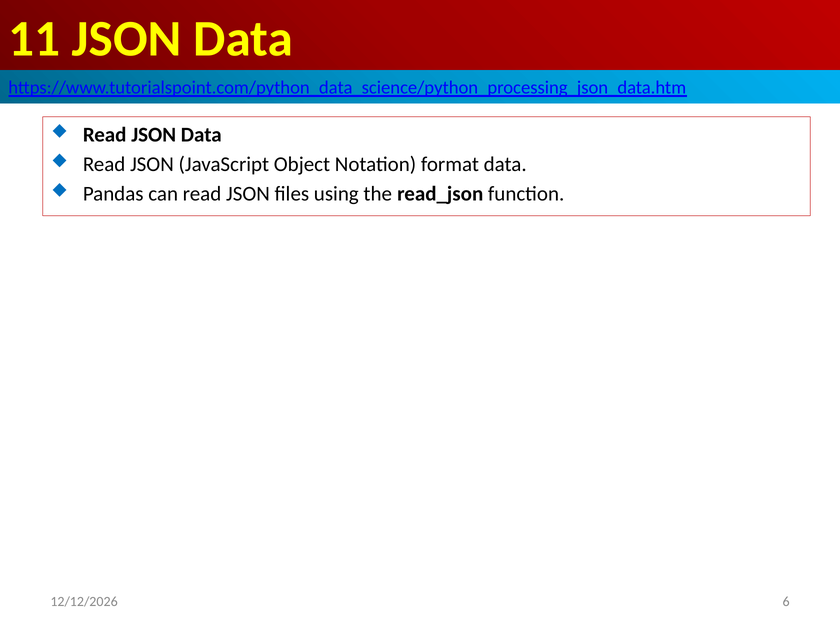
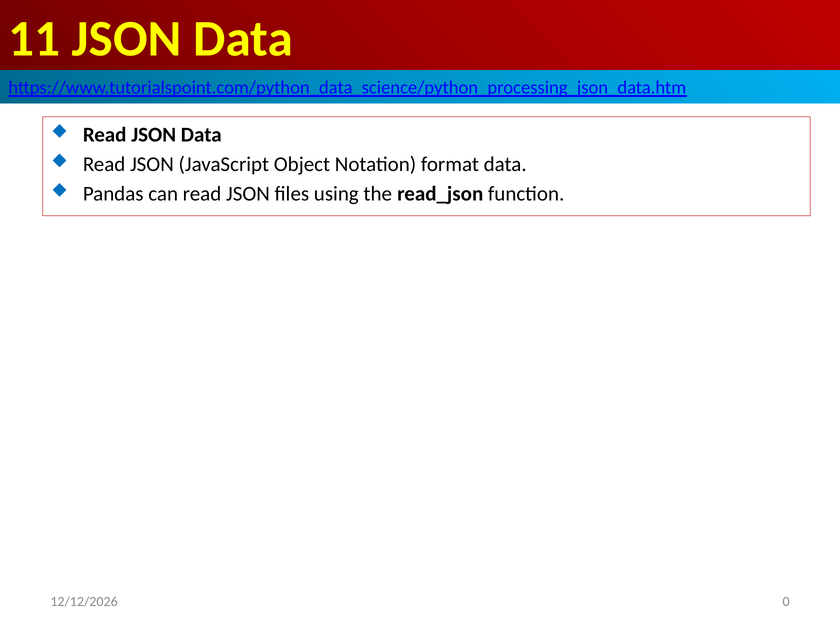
6: 6 -> 0
